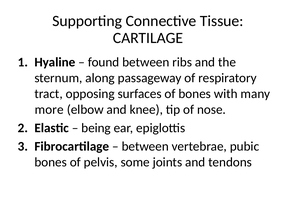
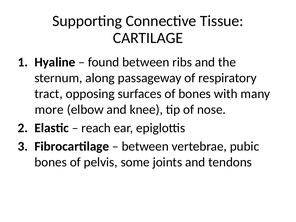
being: being -> reach
